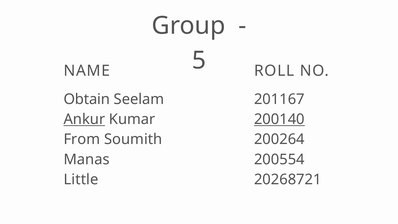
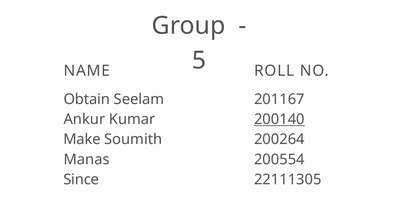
Ankur underline: present -> none
From: From -> Make
Little: Little -> Since
20268721: 20268721 -> 22111305
